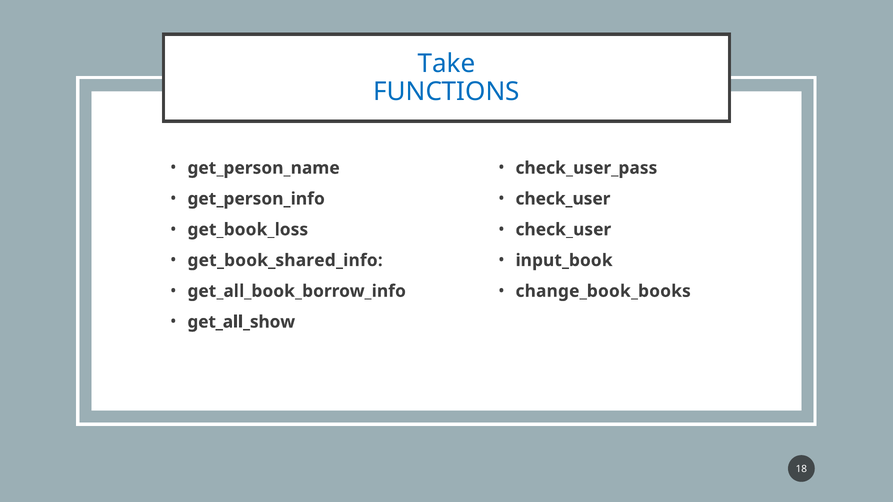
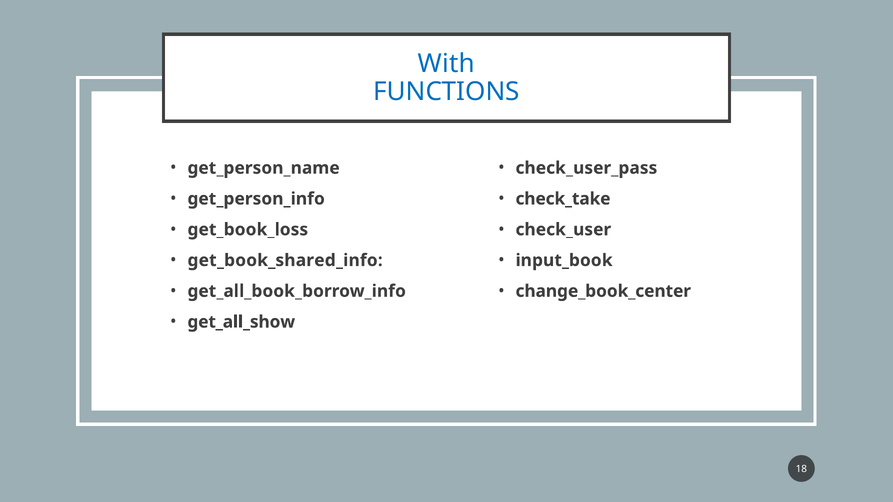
Take: Take -> With
check_user at (563, 199): check_user -> check_take
change_book_books: change_book_books -> change_book_center
